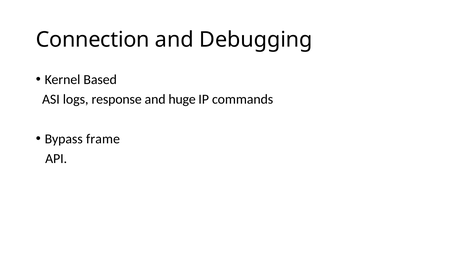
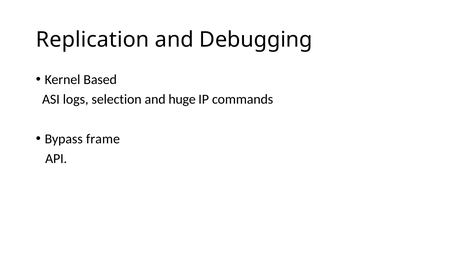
Connection: Connection -> Replication
response: response -> selection
